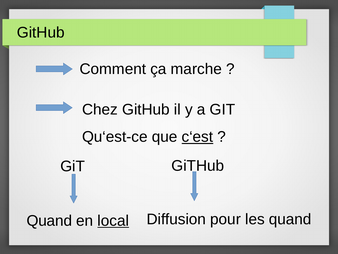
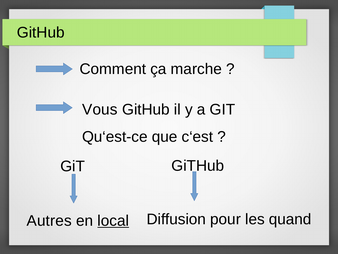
Chez: Chez -> Vous
c‘est underline: present -> none
Quand at (49, 220): Quand -> Autres
